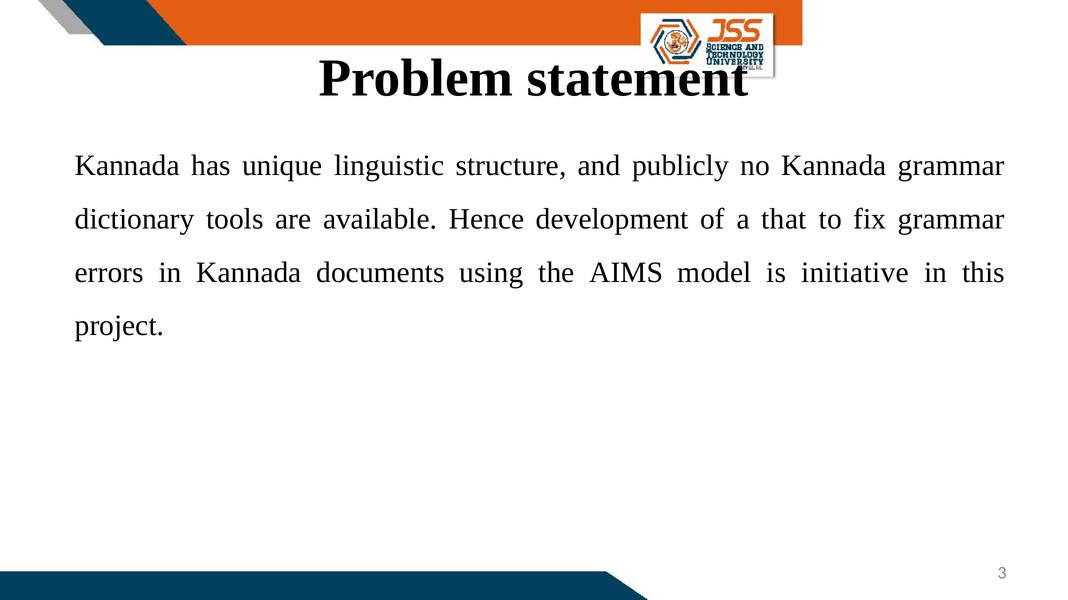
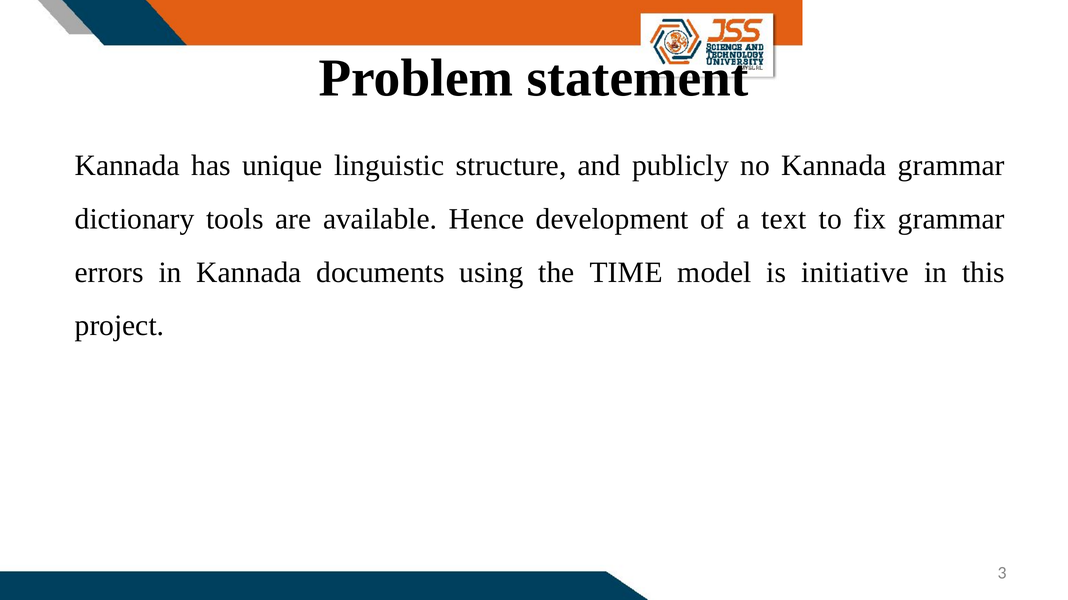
that: that -> text
AIMS: AIMS -> TIME
